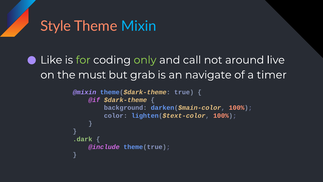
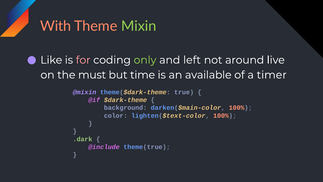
Style: Style -> With
Mixin colour: light blue -> light green
for colour: light green -> pink
call: call -> left
grab: grab -> time
navigate: navigate -> available
